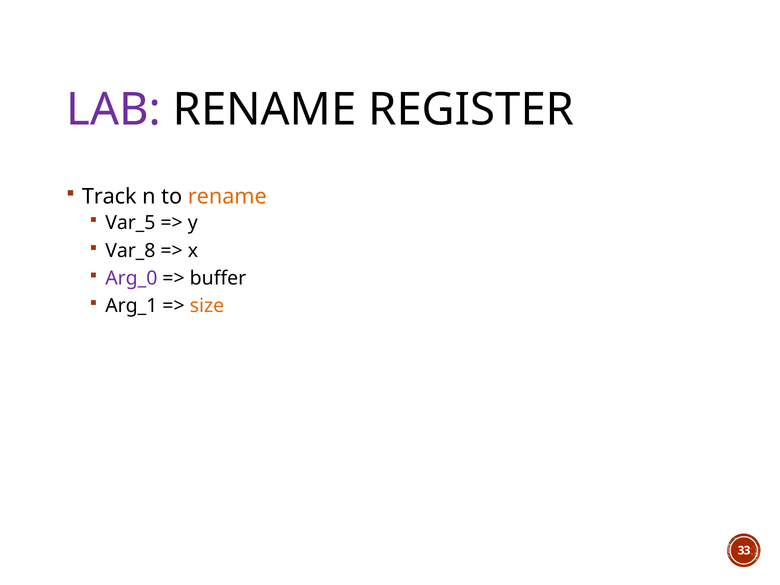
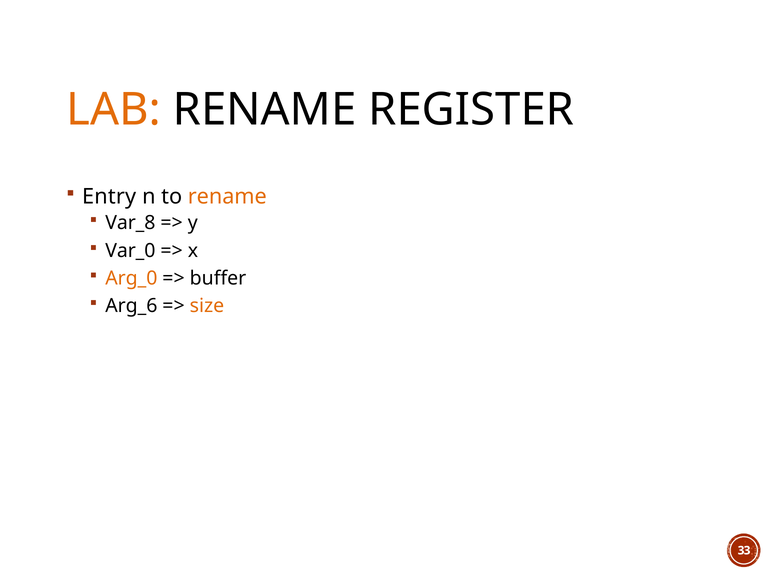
LAB colour: purple -> orange
Track: Track -> Entry
Var_5: Var_5 -> Var_8
Var_8: Var_8 -> Var_0
Arg_0 colour: purple -> orange
Arg_1: Arg_1 -> Arg_6
